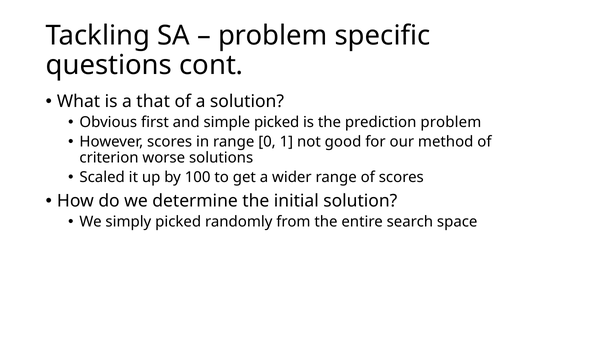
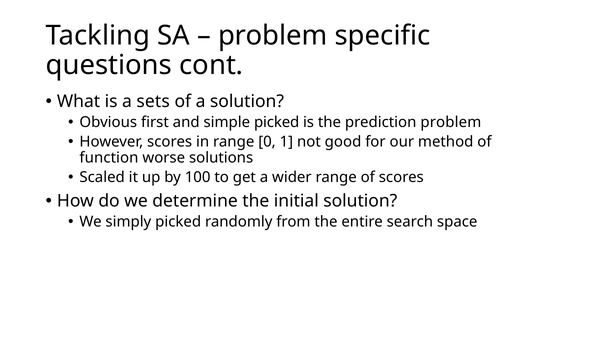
that: that -> sets
criterion: criterion -> function
